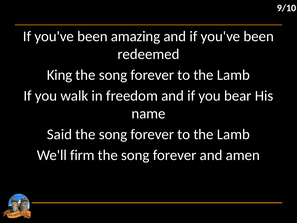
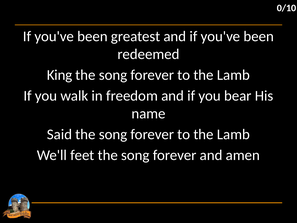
9/10: 9/10 -> 0/10
amazing: amazing -> greatest
firm: firm -> feet
